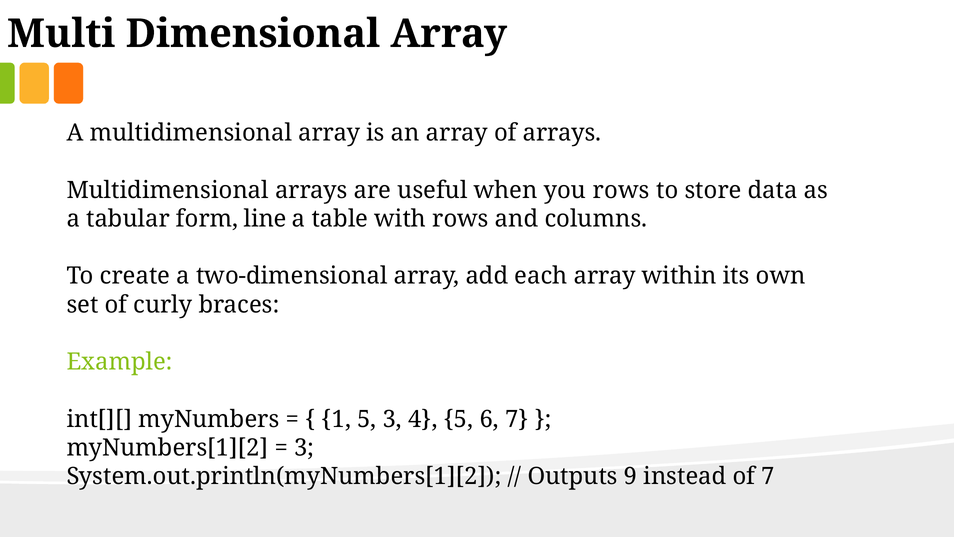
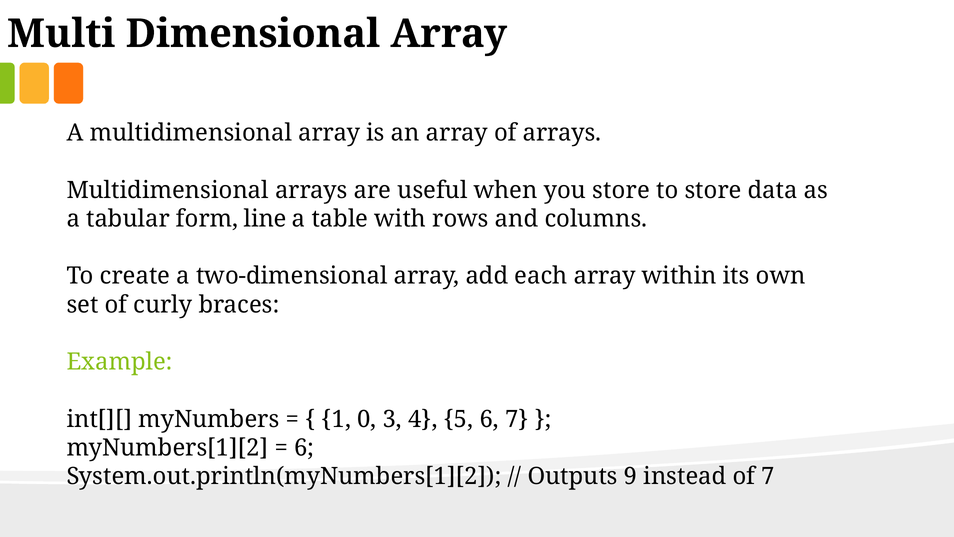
you rows: rows -> store
1 5: 5 -> 0
3 at (304, 448): 3 -> 6
